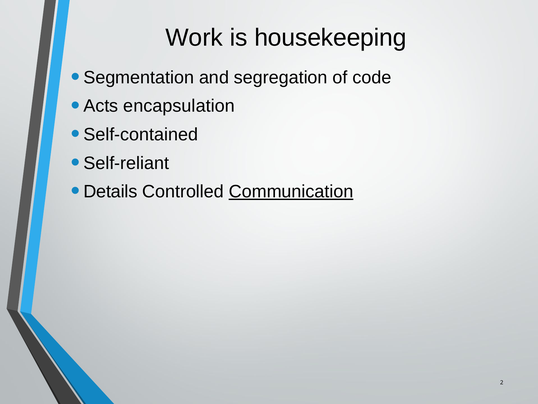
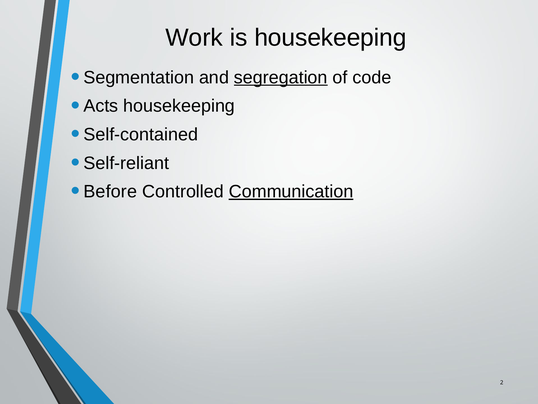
segregation underline: none -> present
Acts encapsulation: encapsulation -> housekeeping
Details: Details -> Before
